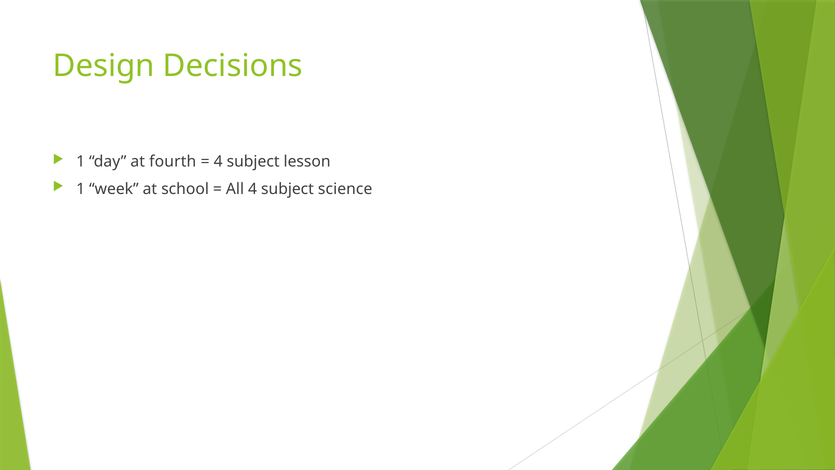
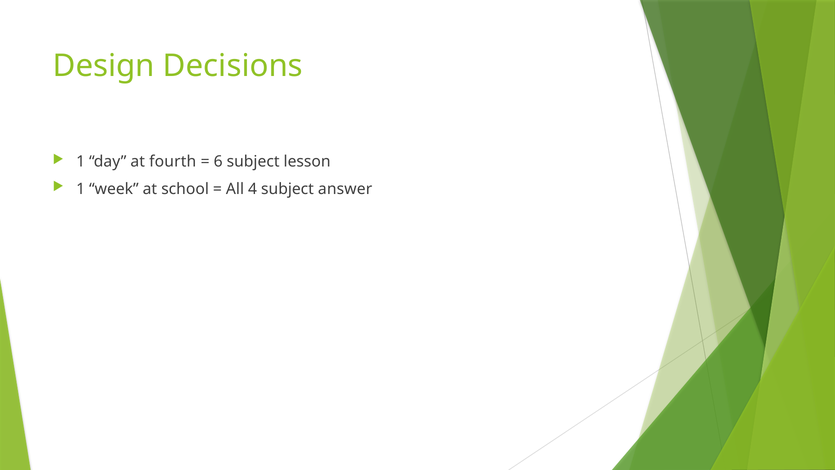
4 at (218, 162): 4 -> 6
science: science -> answer
